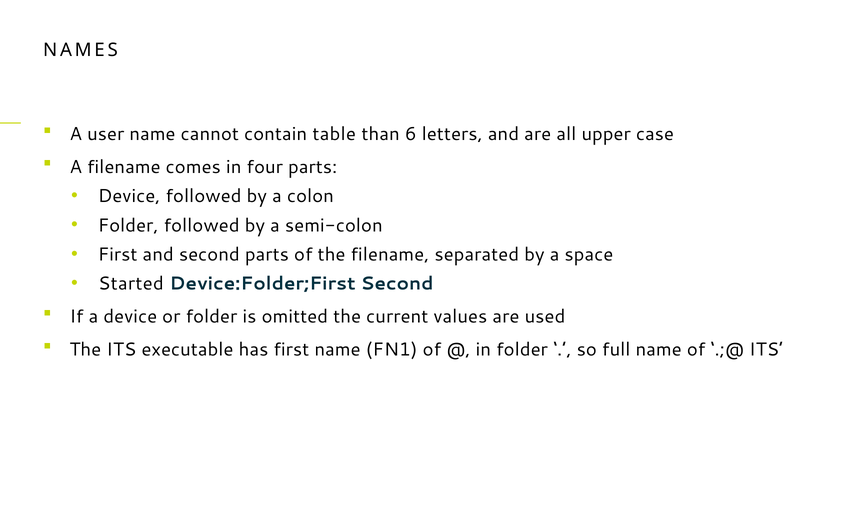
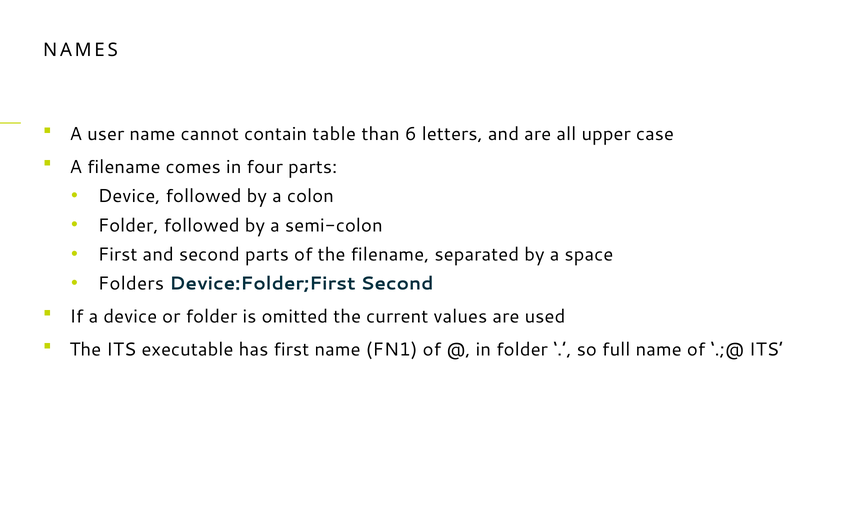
Started: Started -> Folders
